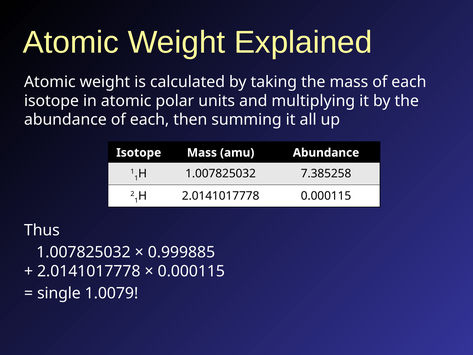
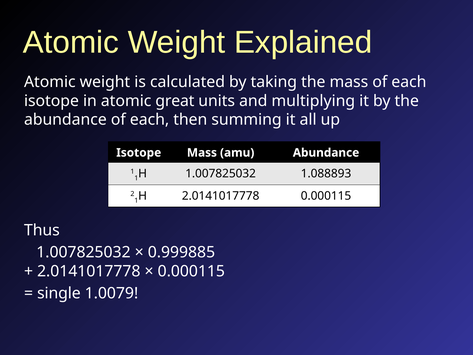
polar: polar -> great
7.385258: 7.385258 -> 1.088893
